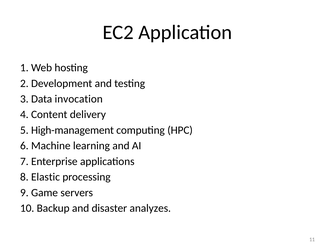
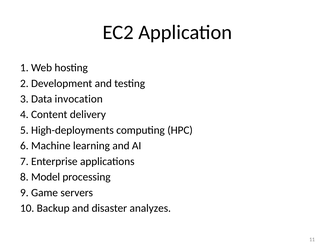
High-management: High-management -> High-deployments
Elastic: Elastic -> Model
